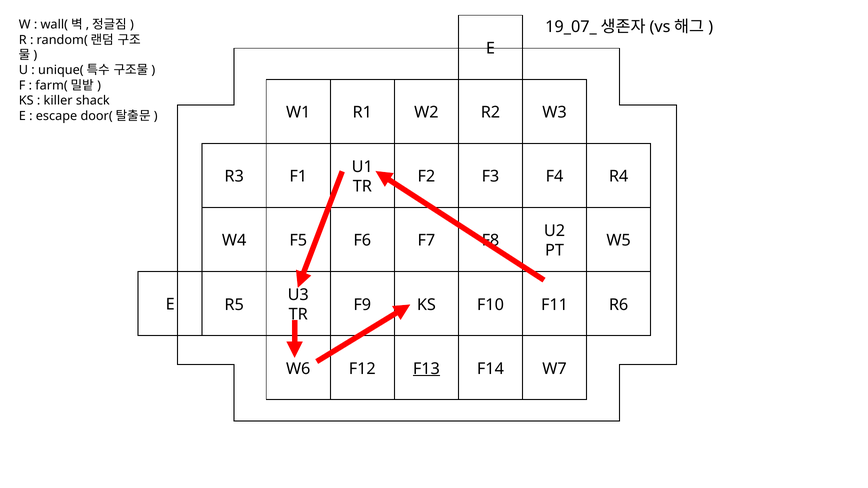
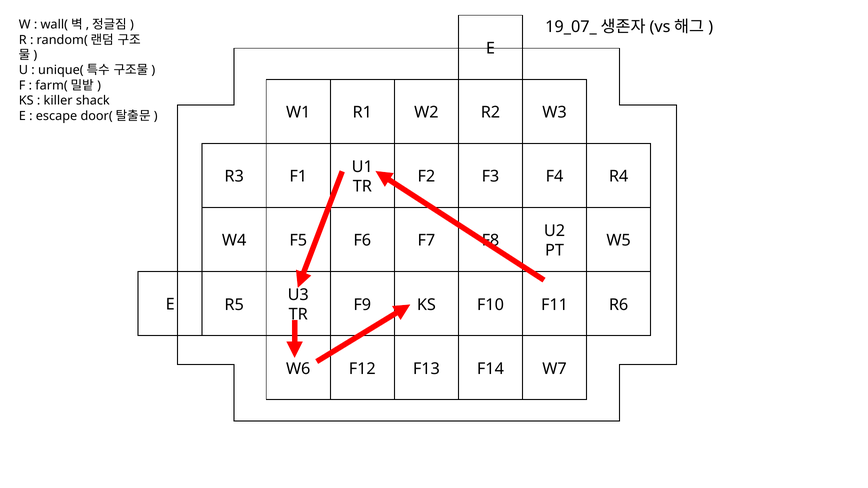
F13 underline: present -> none
